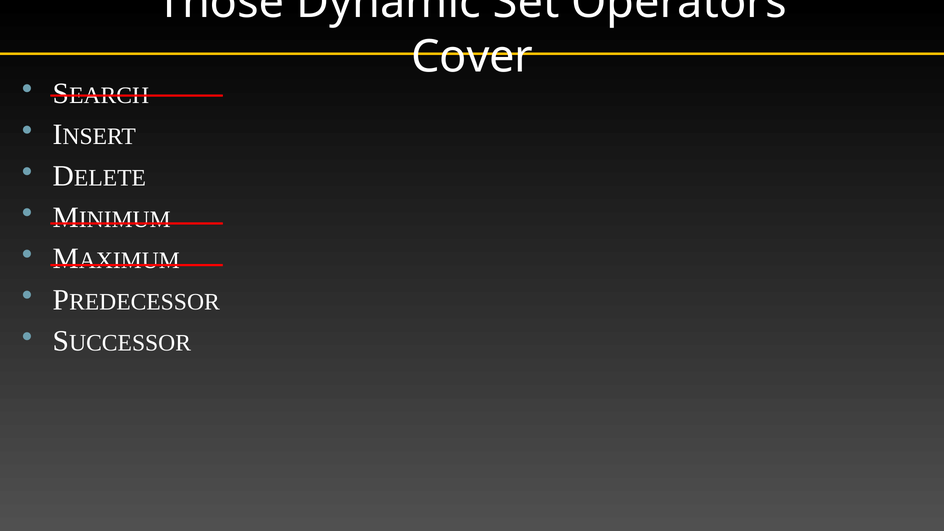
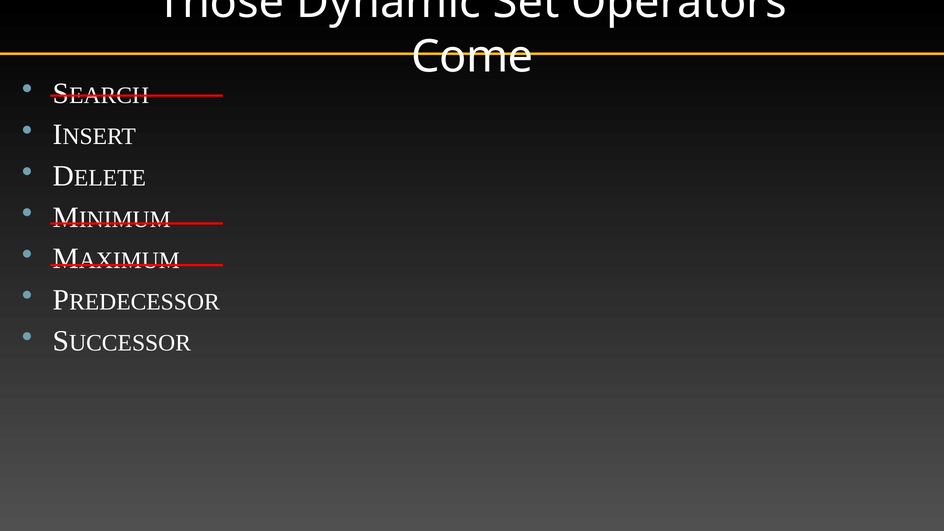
Cover: Cover -> Come
